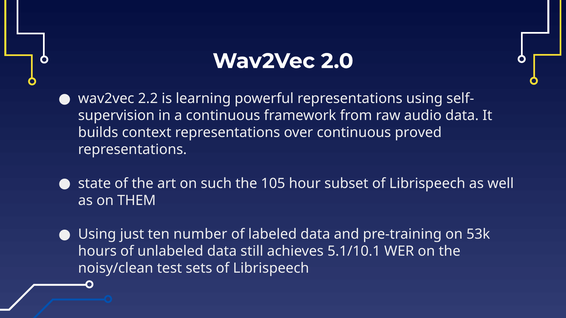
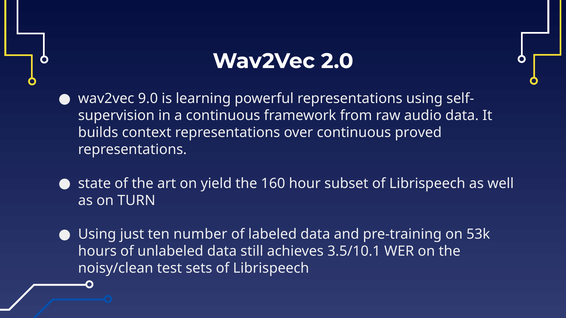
2.2: 2.2 -> 9.0
such: such -> yield
105: 105 -> 160
THEM: THEM -> TURN
5.1/10.1: 5.1/10.1 -> 3.5/10.1
